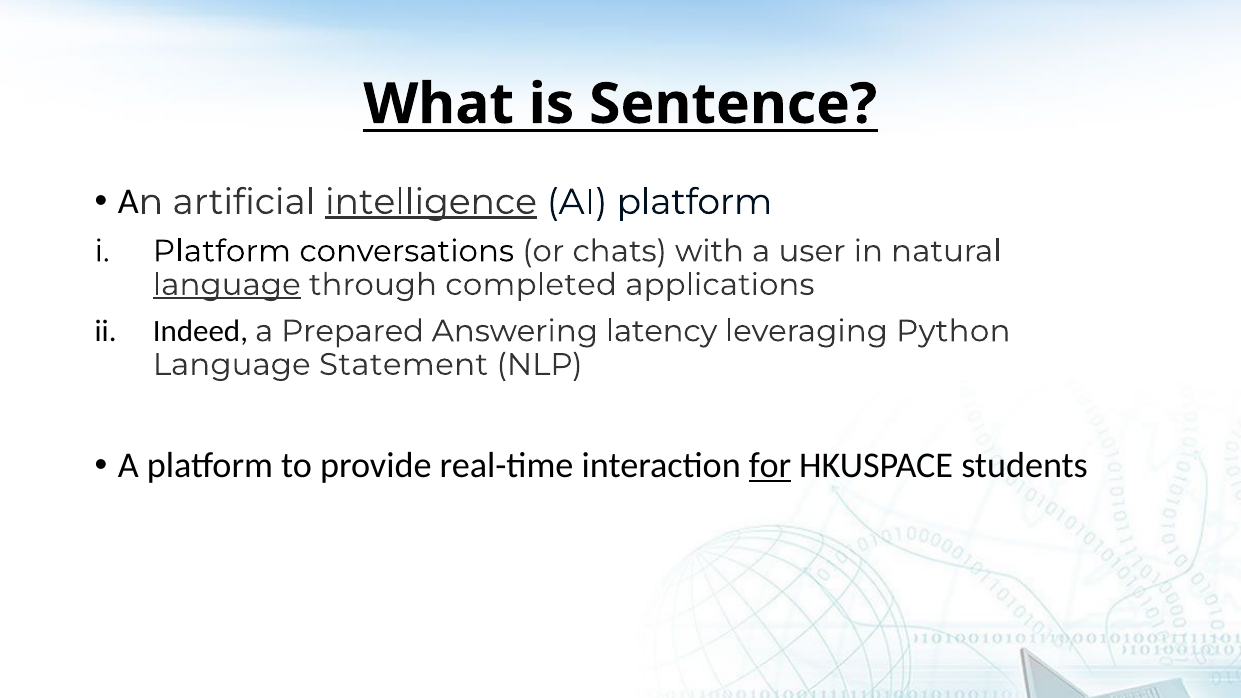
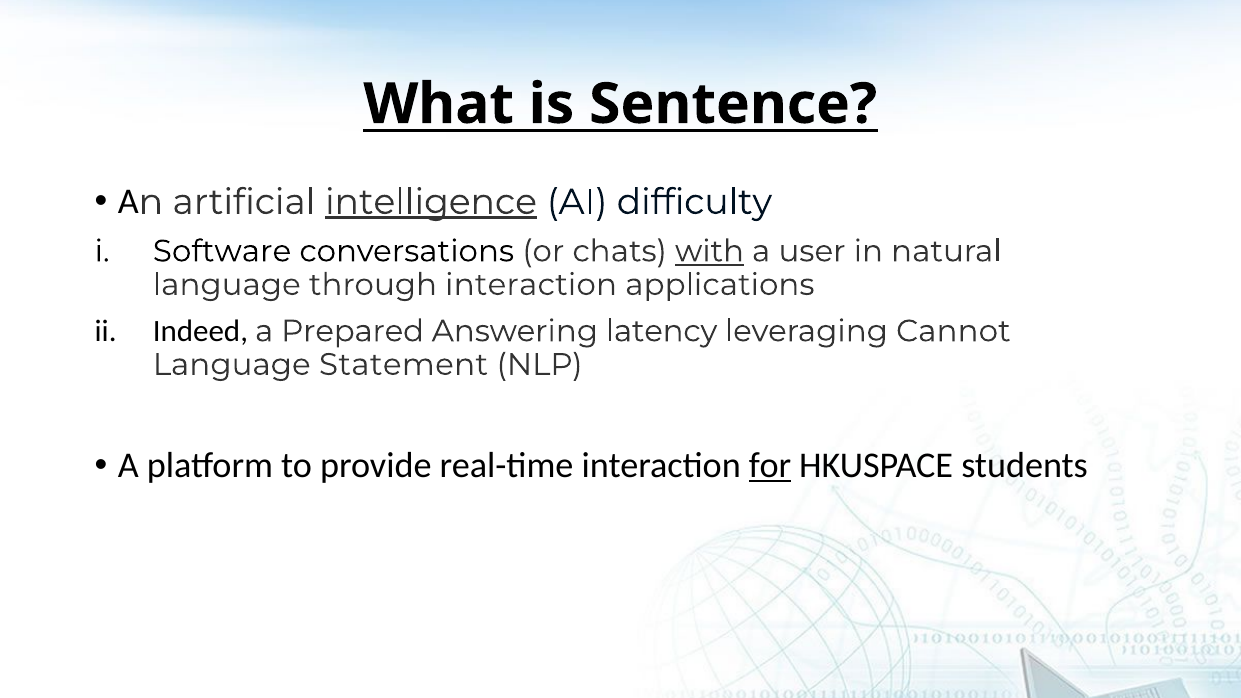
AI platform: platform -> difficulty
Platform at (222, 251): Platform -> Software
with underline: none -> present
language at (227, 285) underline: present -> none
through completed: completed -> interaction
Python: Python -> Cannot
